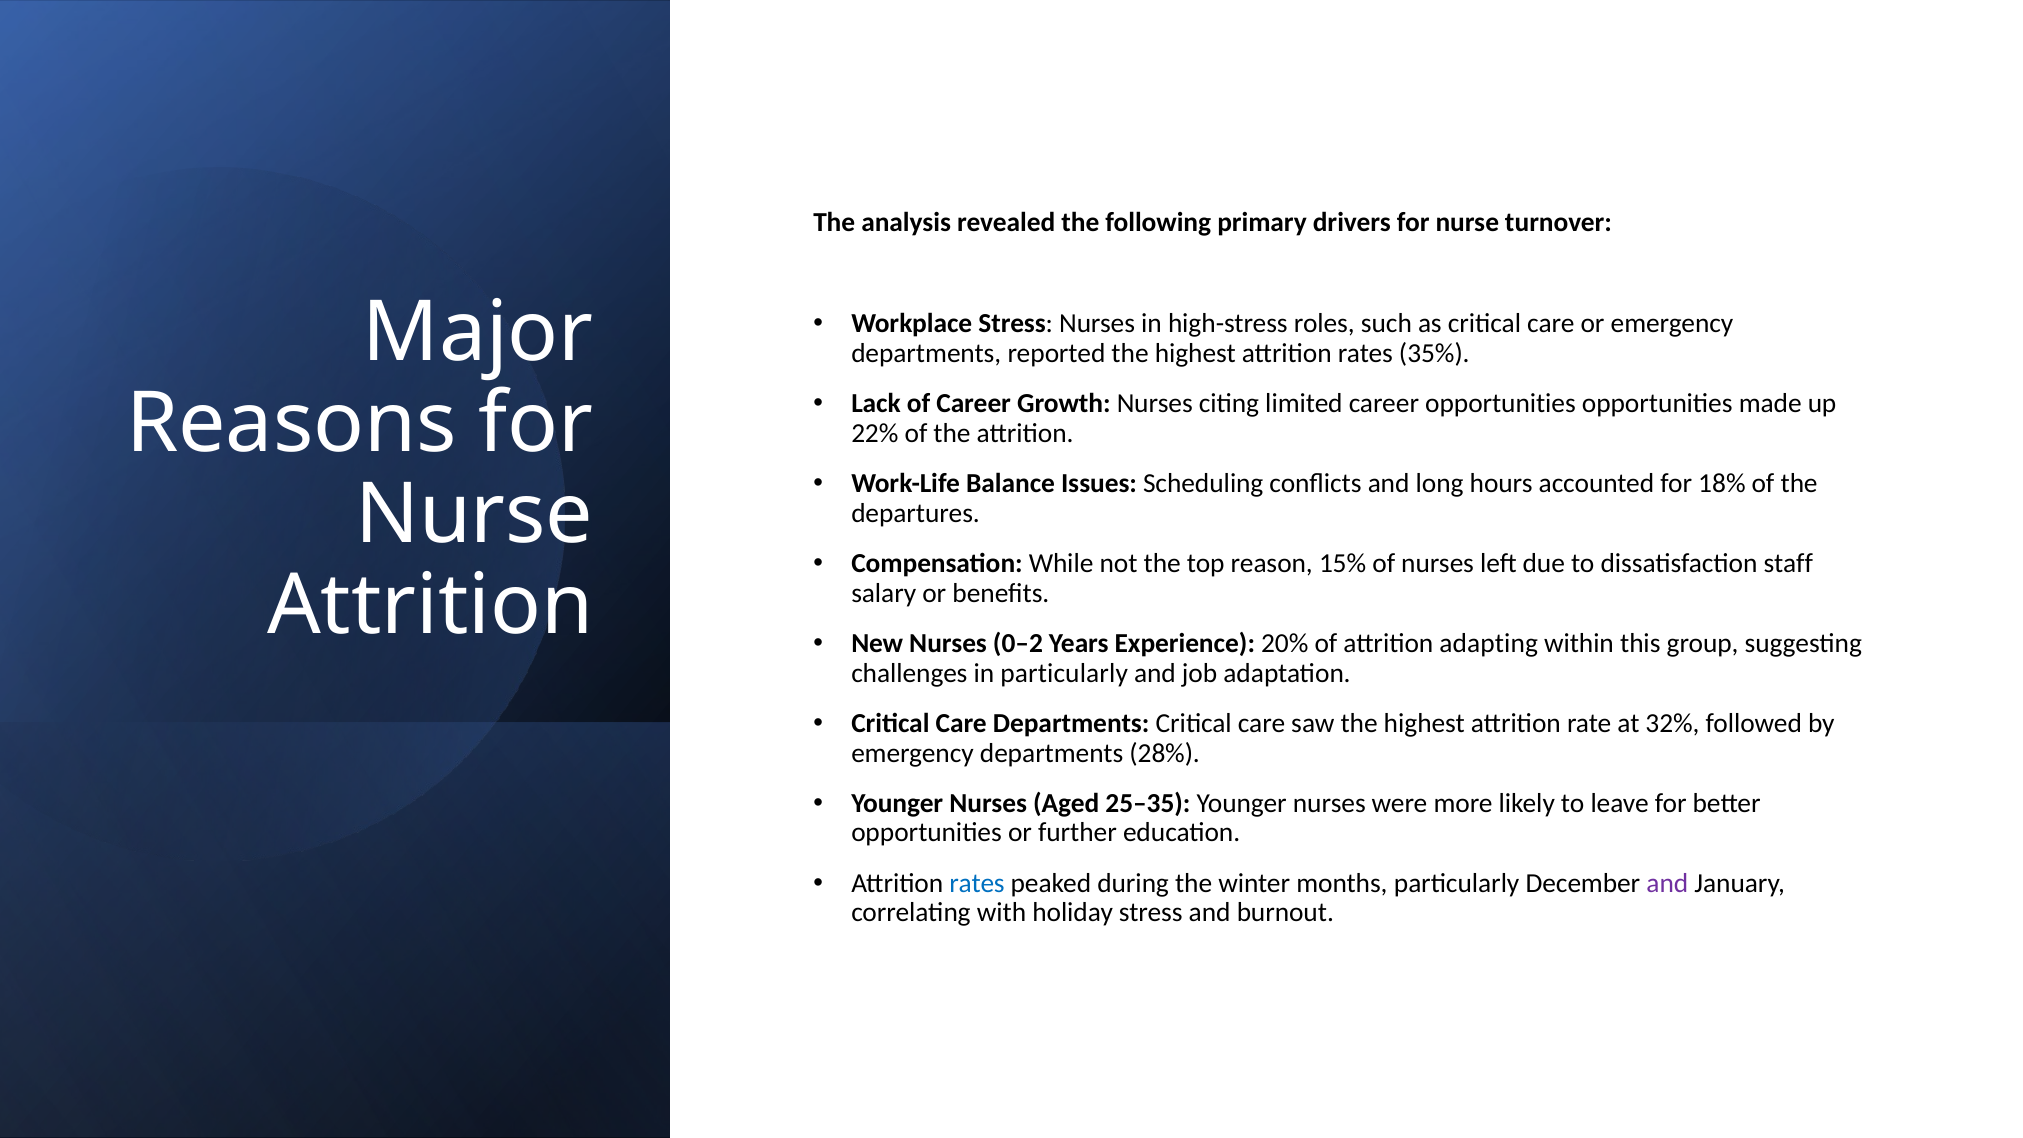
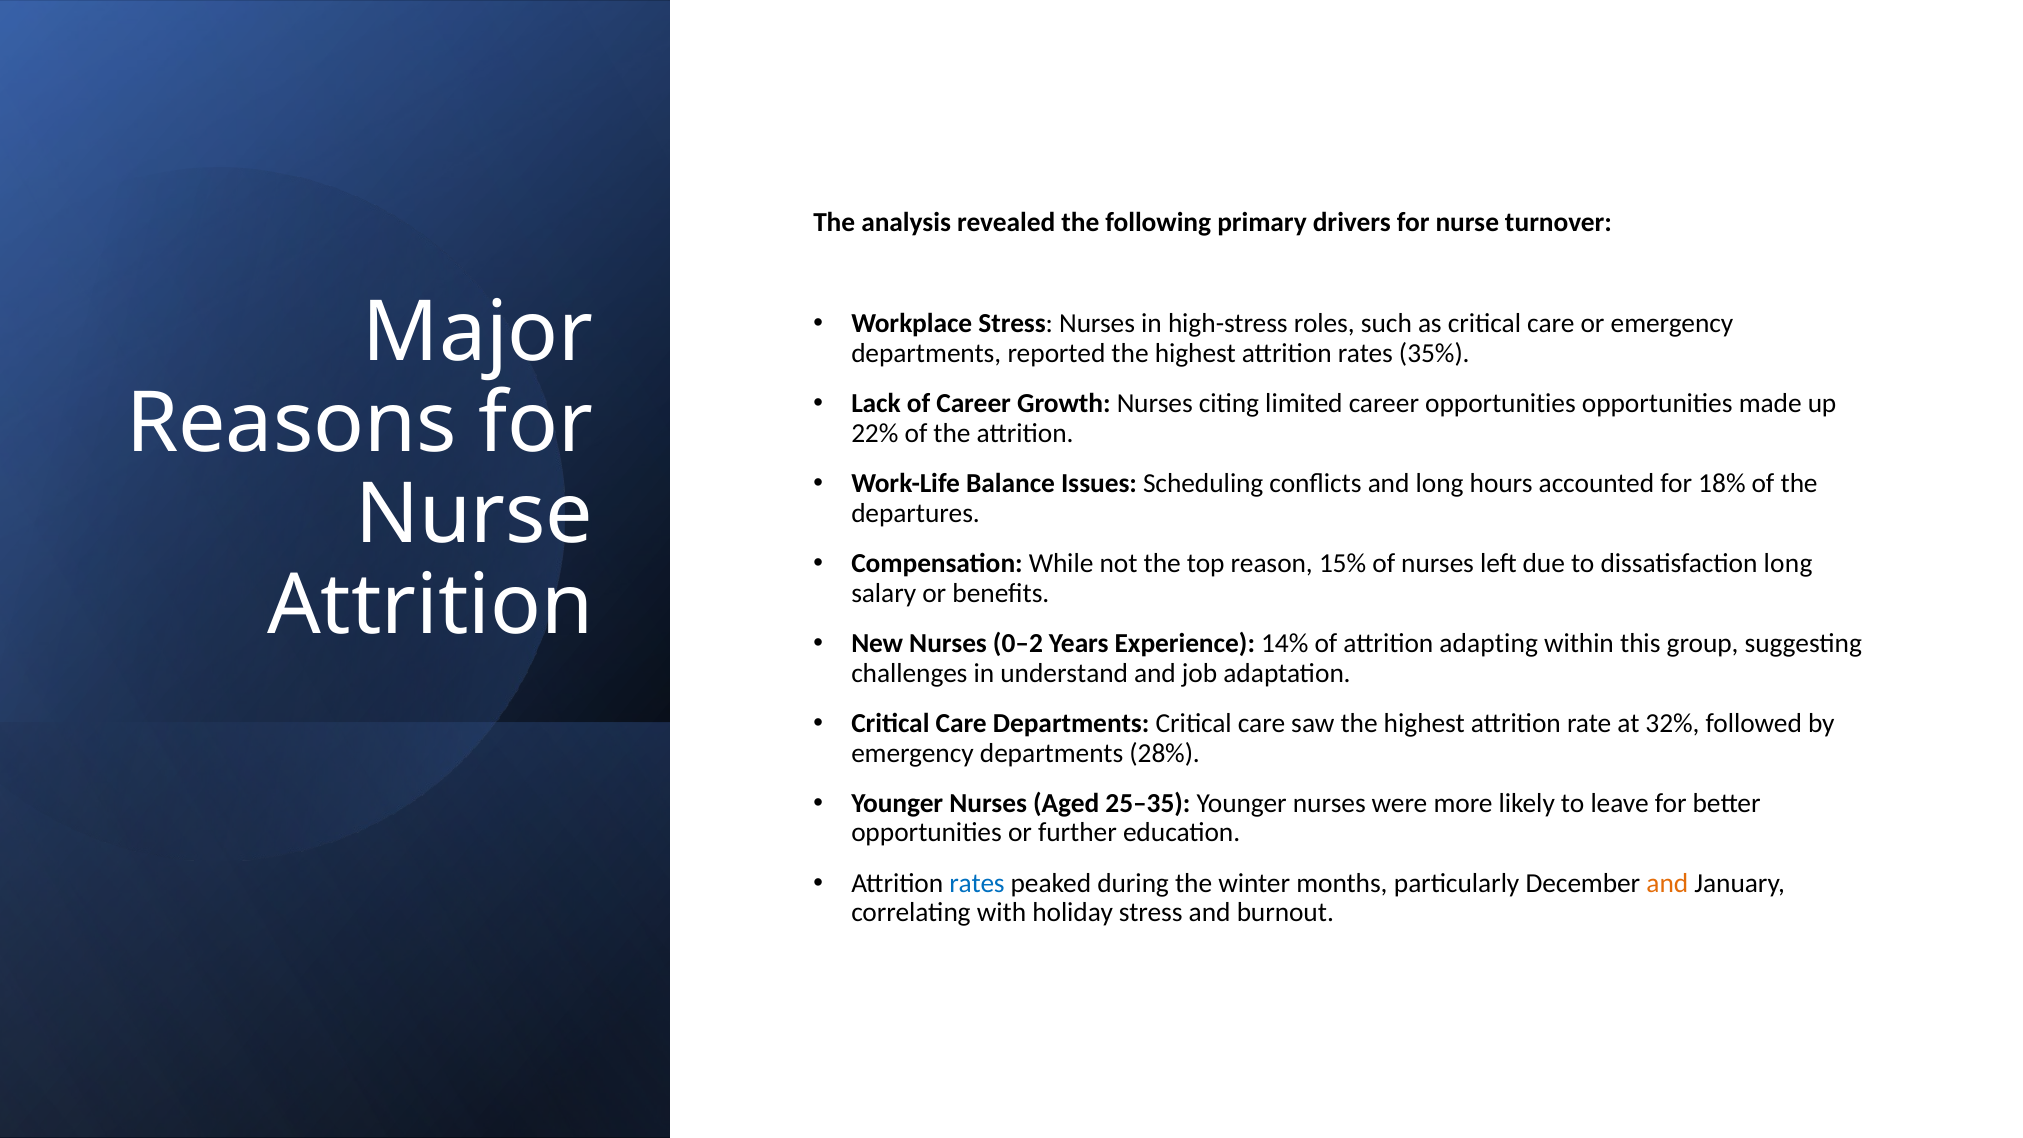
dissatisfaction staff: staff -> long
20%: 20% -> 14%
in particularly: particularly -> understand
and at (1667, 883) colour: purple -> orange
